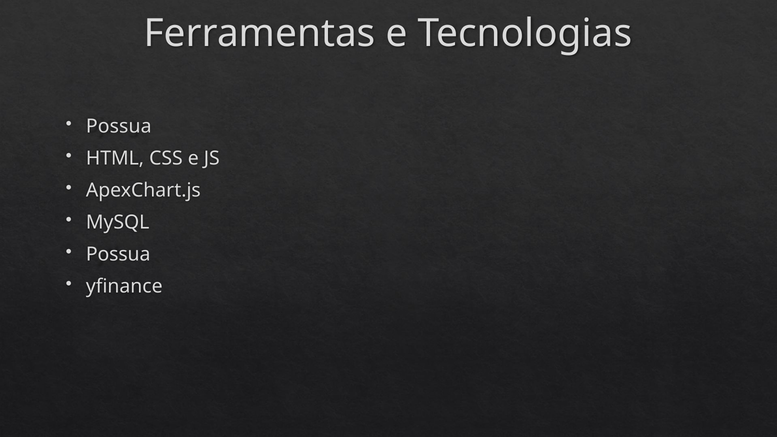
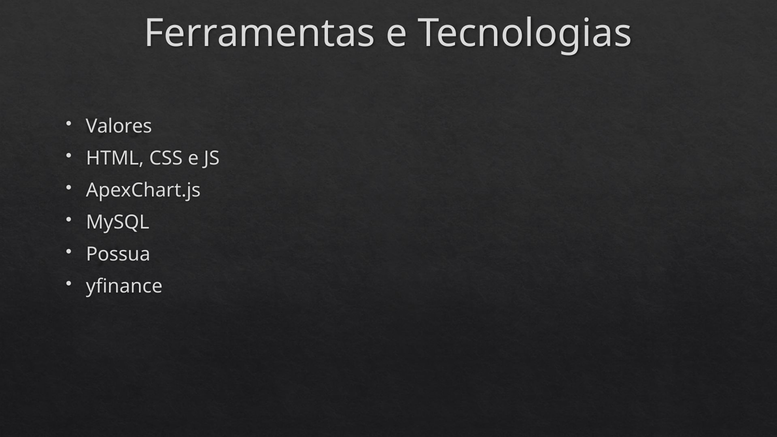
Possua at (119, 126): Possua -> Valores
